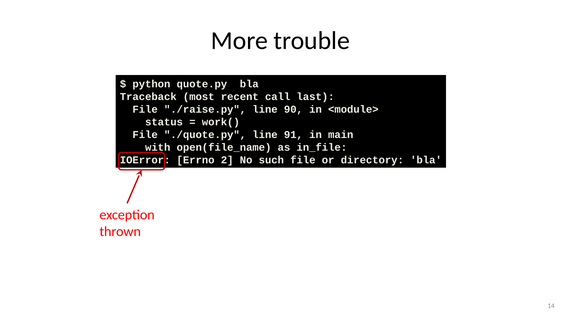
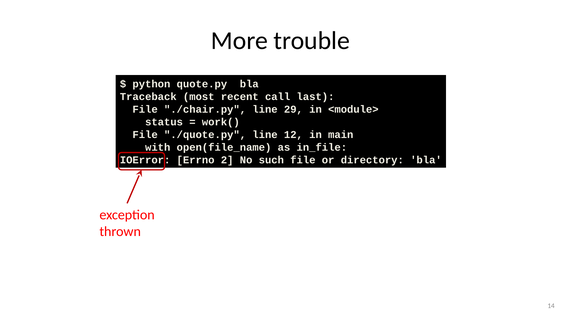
./raise.py: ./raise.py -> ./chair.py
90: 90 -> 29
91: 91 -> 12
